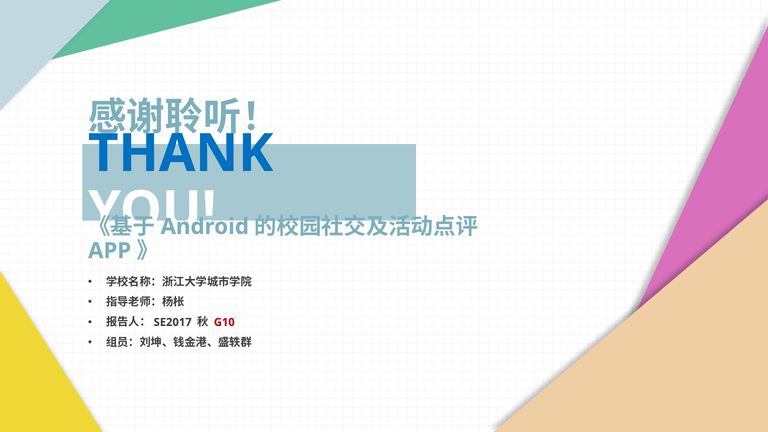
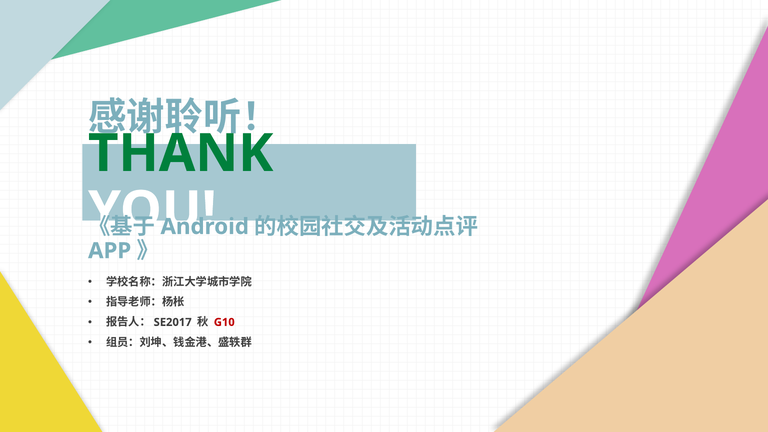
THANK colour: blue -> green
